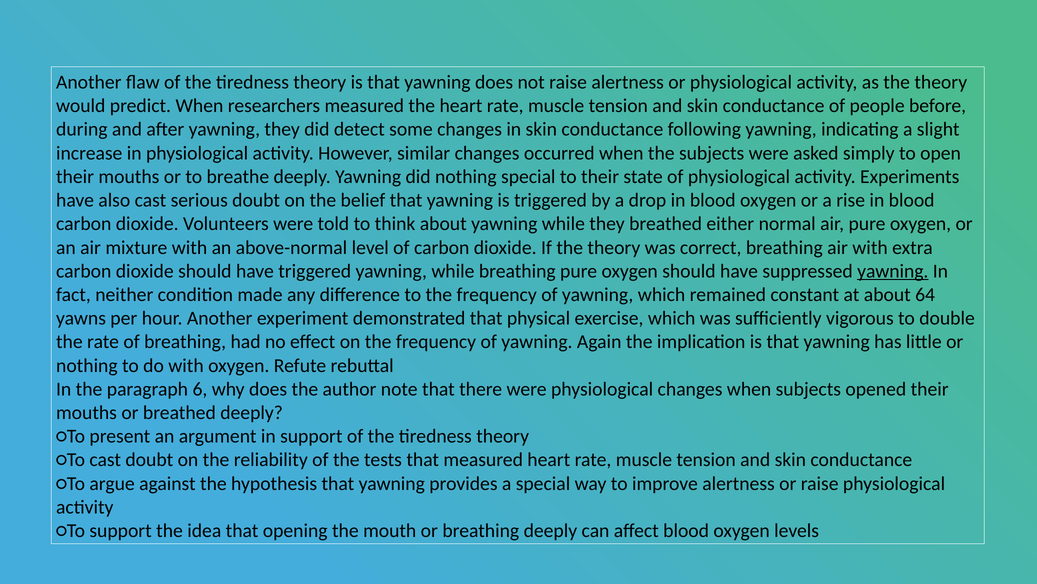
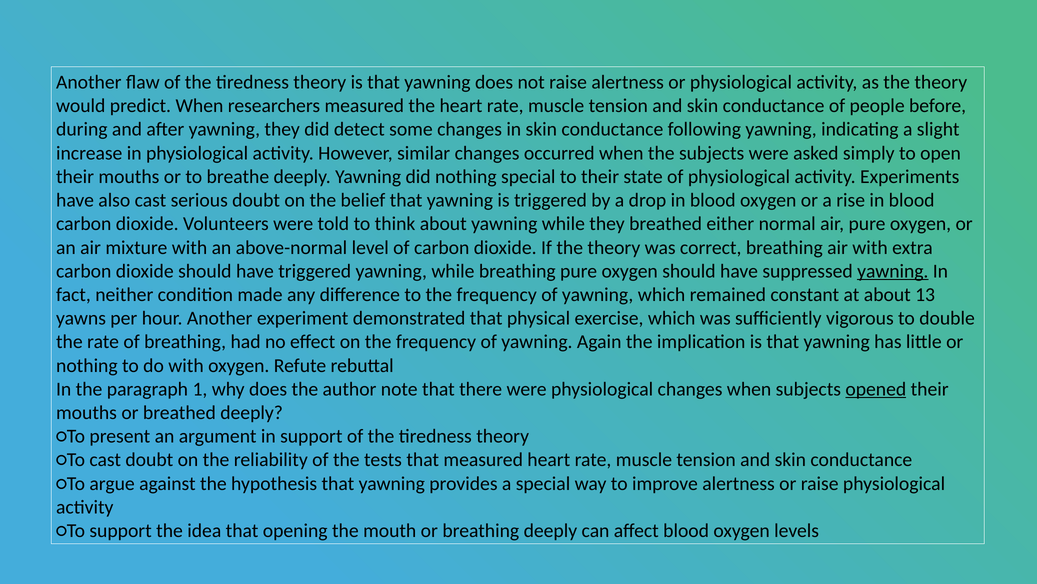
64: 64 -> 13
6: 6 -> 1
opened underline: none -> present
